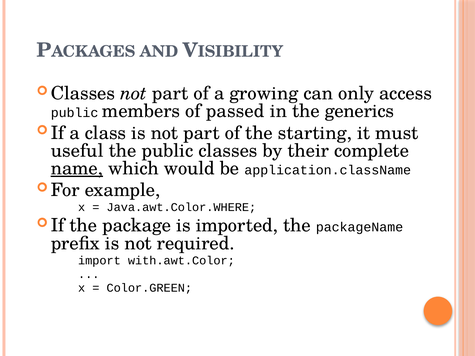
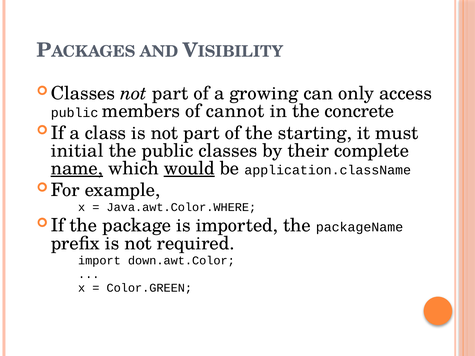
passed: passed -> cannot
generics: generics -> concrete
useful: useful -> initial
would underline: none -> present
with.awt.Color: with.awt.Color -> down.awt.Color
